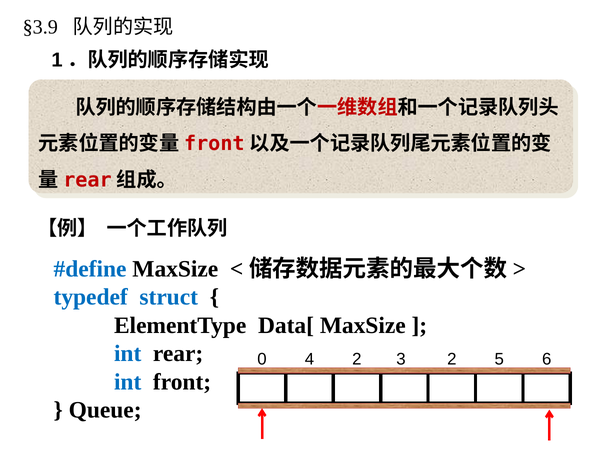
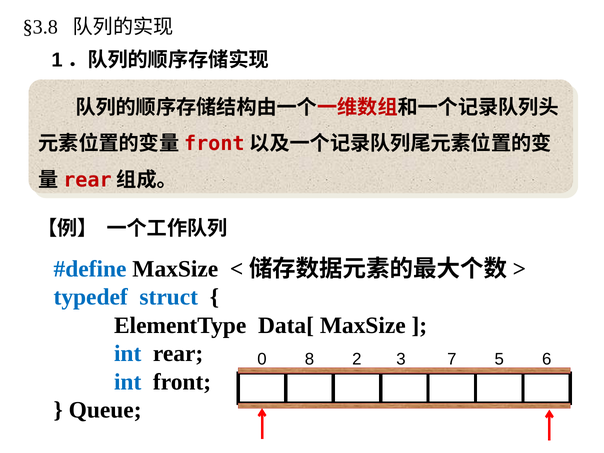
§3.9: §3.9 -> §3.8
4: 4 -> 8
3 2: 2 -> 7
